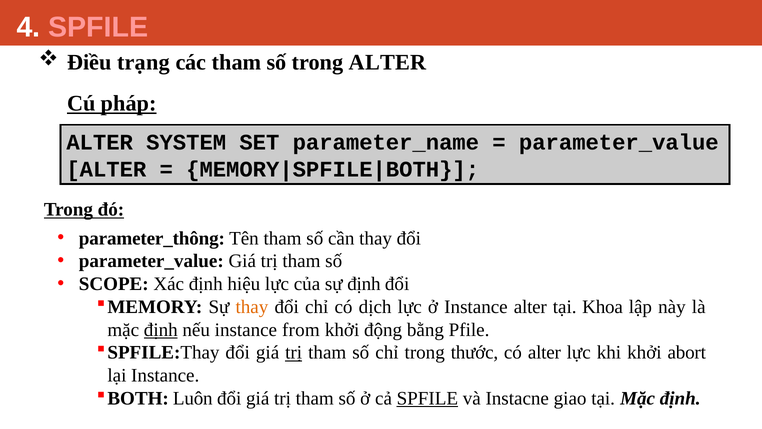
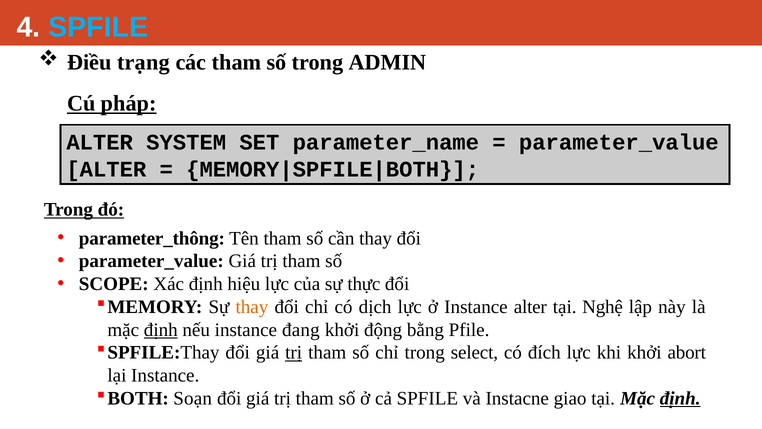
SPFILE at (98, 28) colour: pink -> light blue
trong ALTER: ALTER -> ADMIN
sự định: định -> thực
Khoa: Khoa -> Nghệ
from: from -> đang
thước: thước -> select
có alter: alter -> đích
Luôn: Luôn -> Soạn
SPFILE at (427, 398) underline: present -> none
định at (680, 398) underline: none -> present
